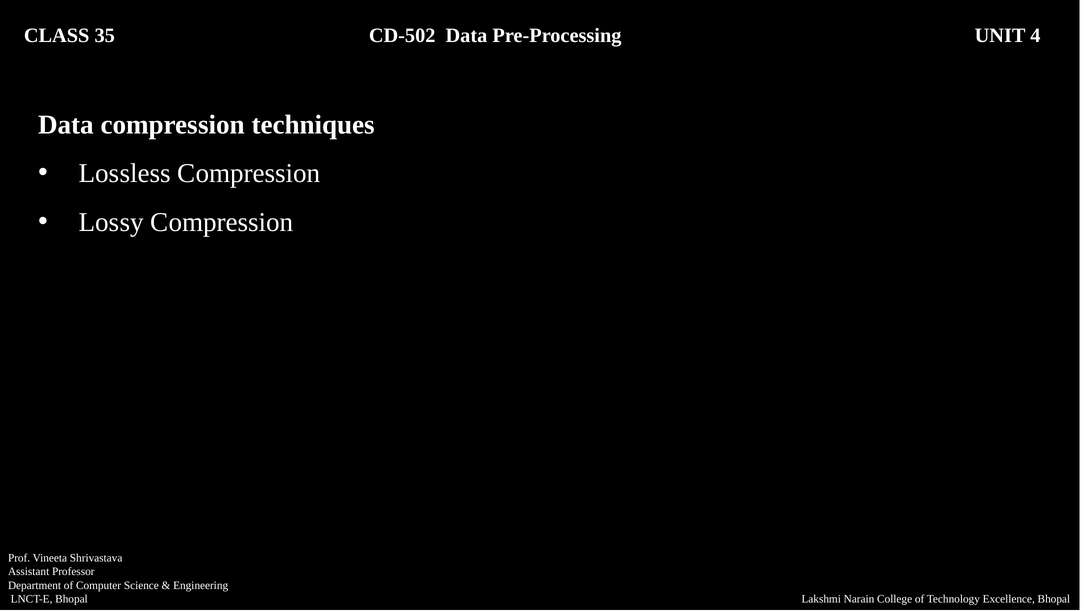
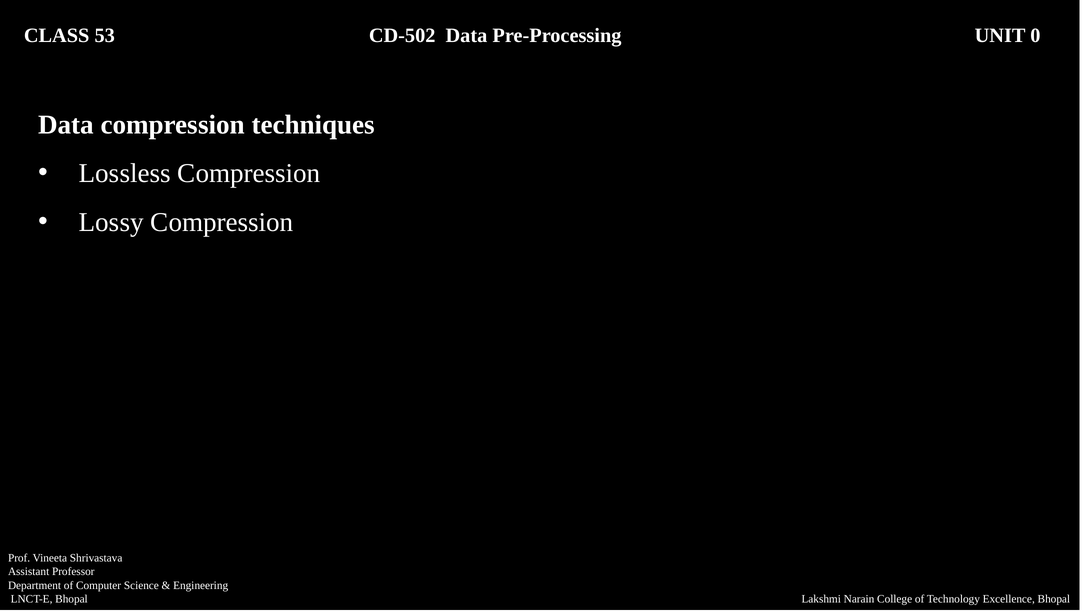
35: 35 -> 53
4: 4 -> 0
